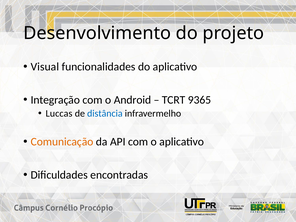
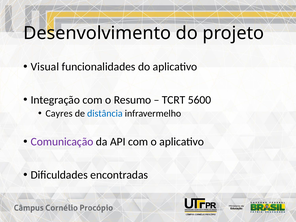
Android: Android -> Resumo
9365: 9365 -> 5600
Luccas: Luccas -> Cayres
Comunicação colour: orange -> purple
